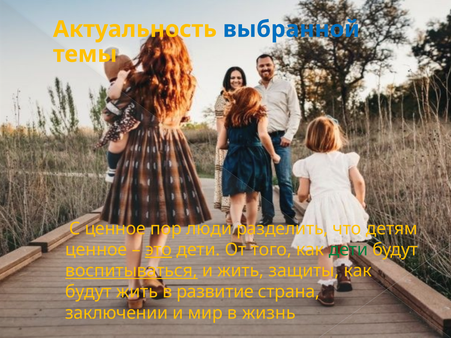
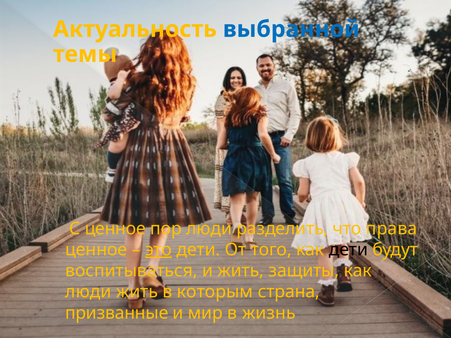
детям: детям -> права
дети at (348, 250) colour: green -> black
воспитываться underline: present -> none
будут at (88, 292): будут -> люди
развитие: развитие -> которым
заключении: заключении -> призванные
